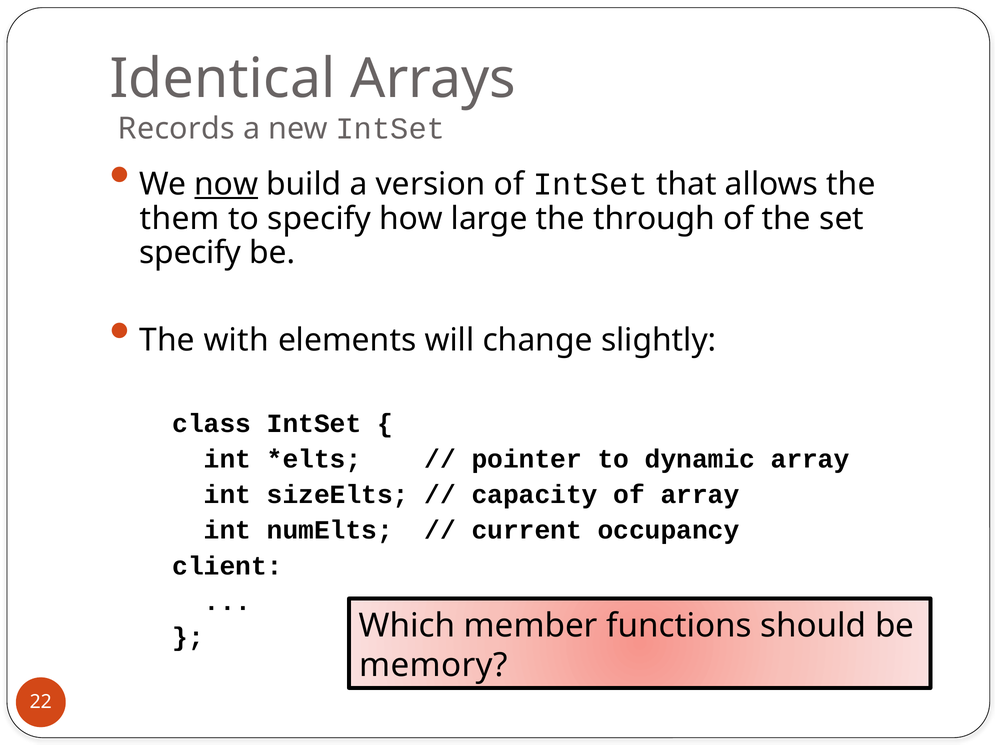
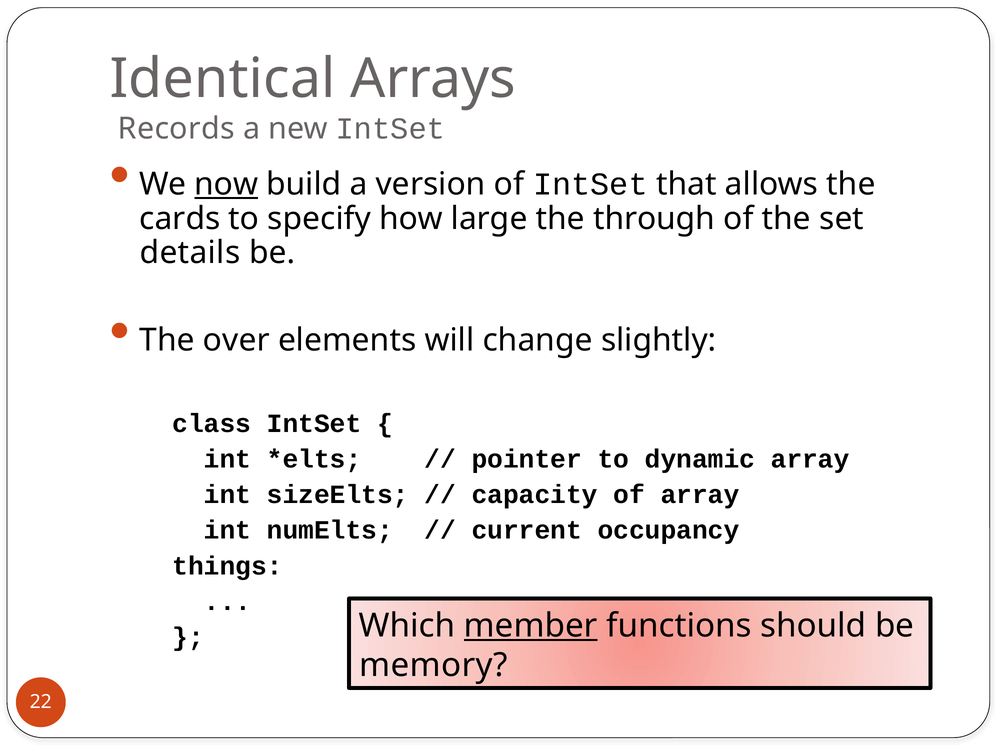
them: them -> cards
specify at (190, 253): specify -> details
with: with -> over
client: client -> things
member underline: none -> present
